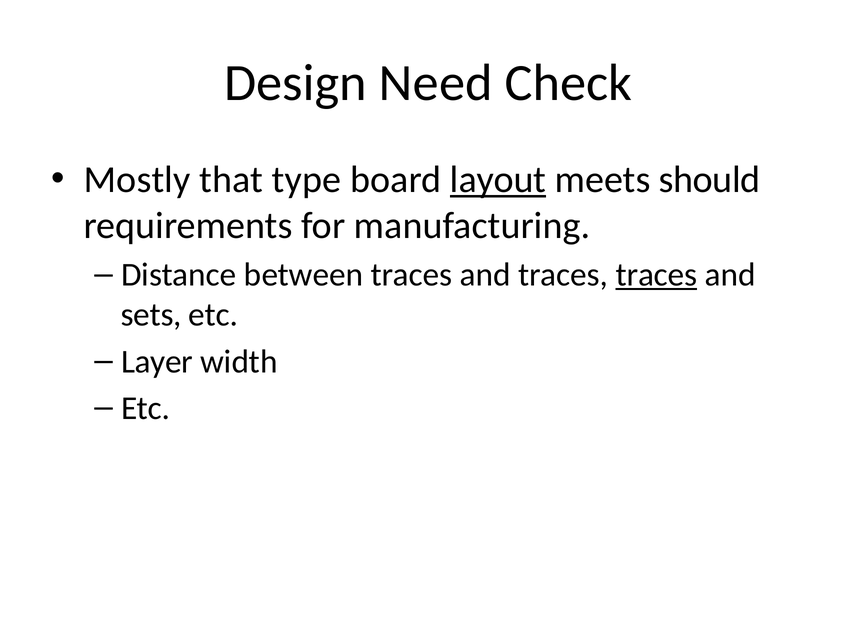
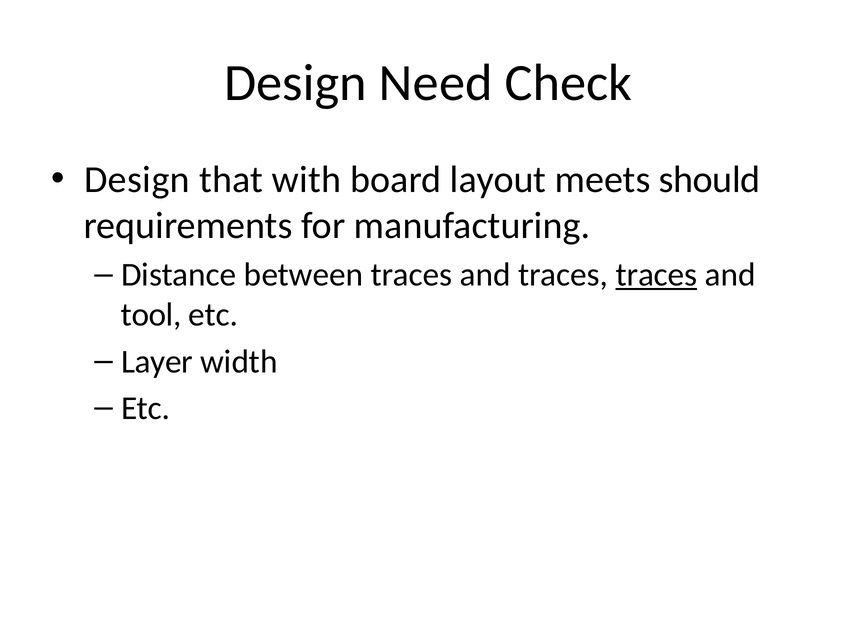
Mostly at (137, 180): Mostly -> Design
type: type -> with
layout underline: present -> none
sets: sets -> tool
